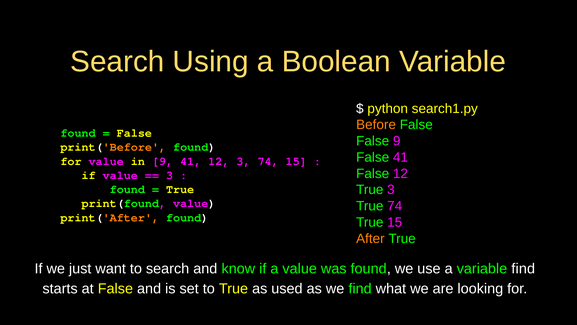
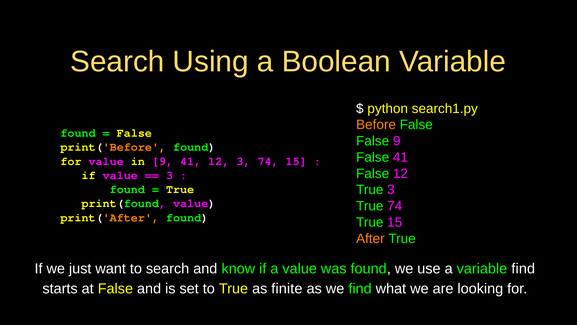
used: used -> finite
